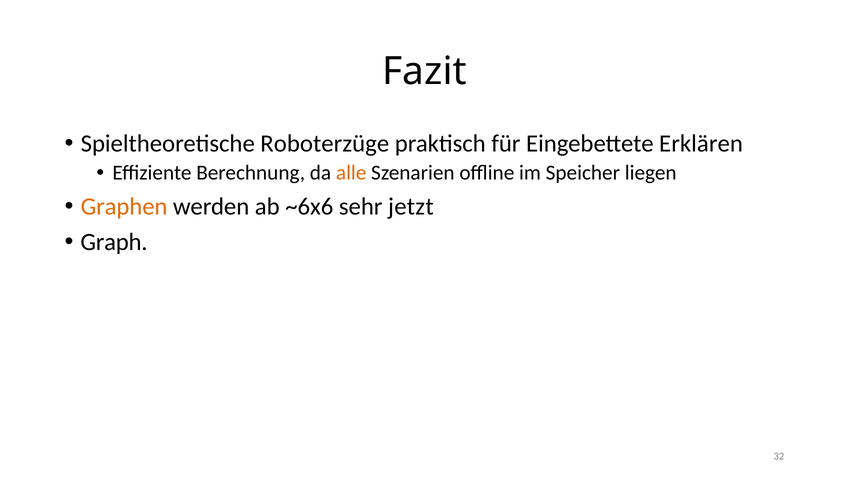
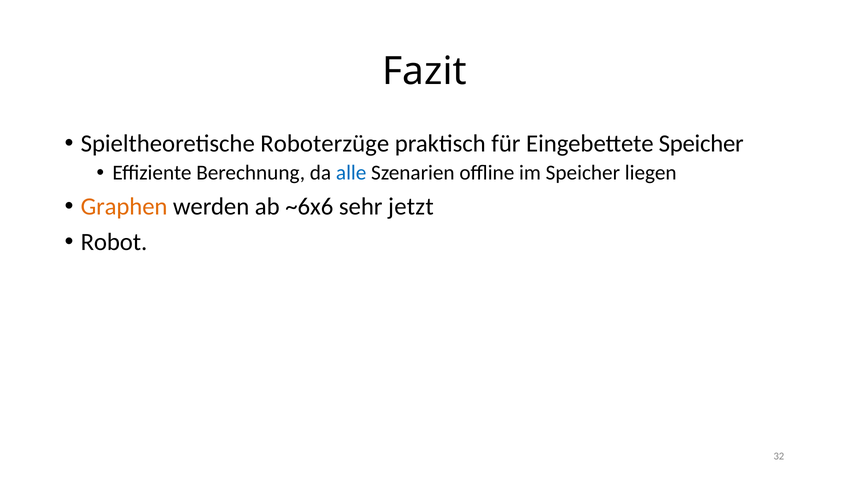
Eingebettete Erklären: Erklären -> Speicher
alle colour: orange -> blue
Graph: Graph -> Robot
